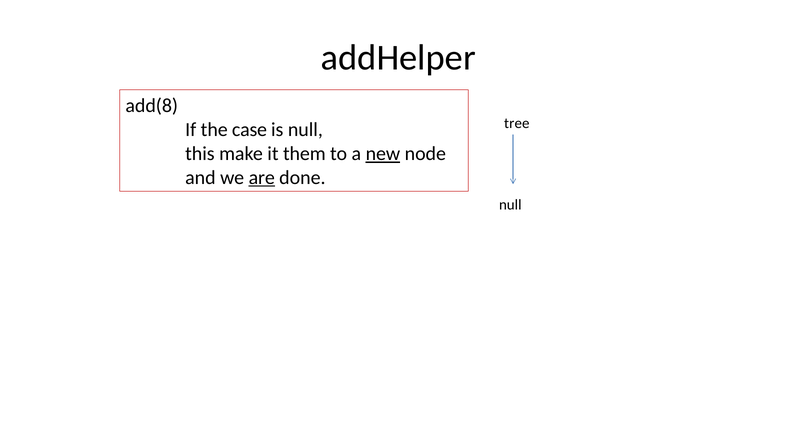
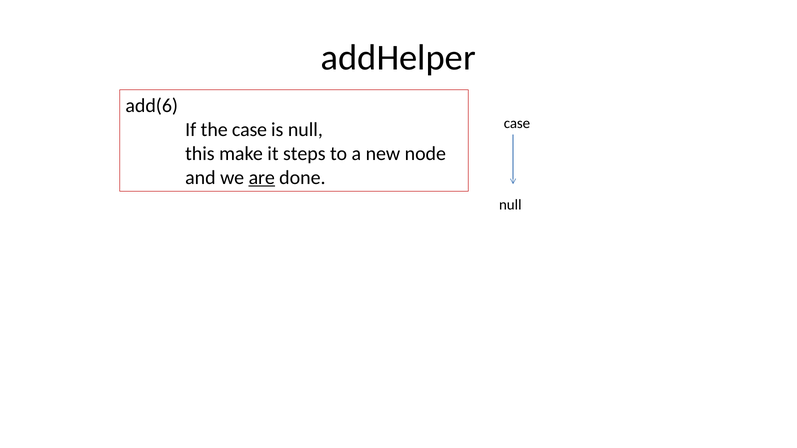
add(8: add(8 -> add(6
tree at (517, 123): tree -> case
them: them -> steps
new underline: present -> none
